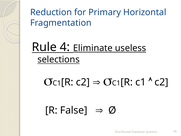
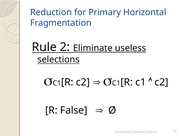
4: 4 -> 2
